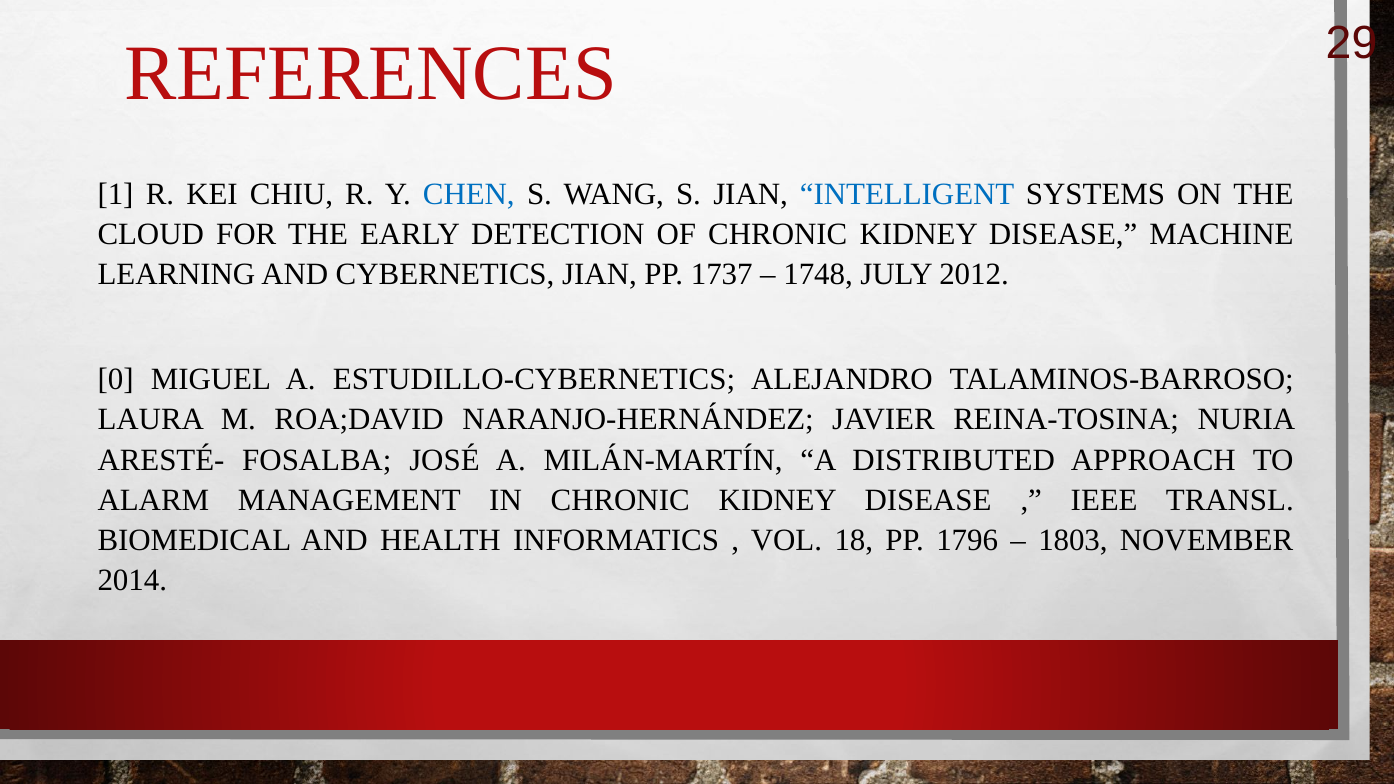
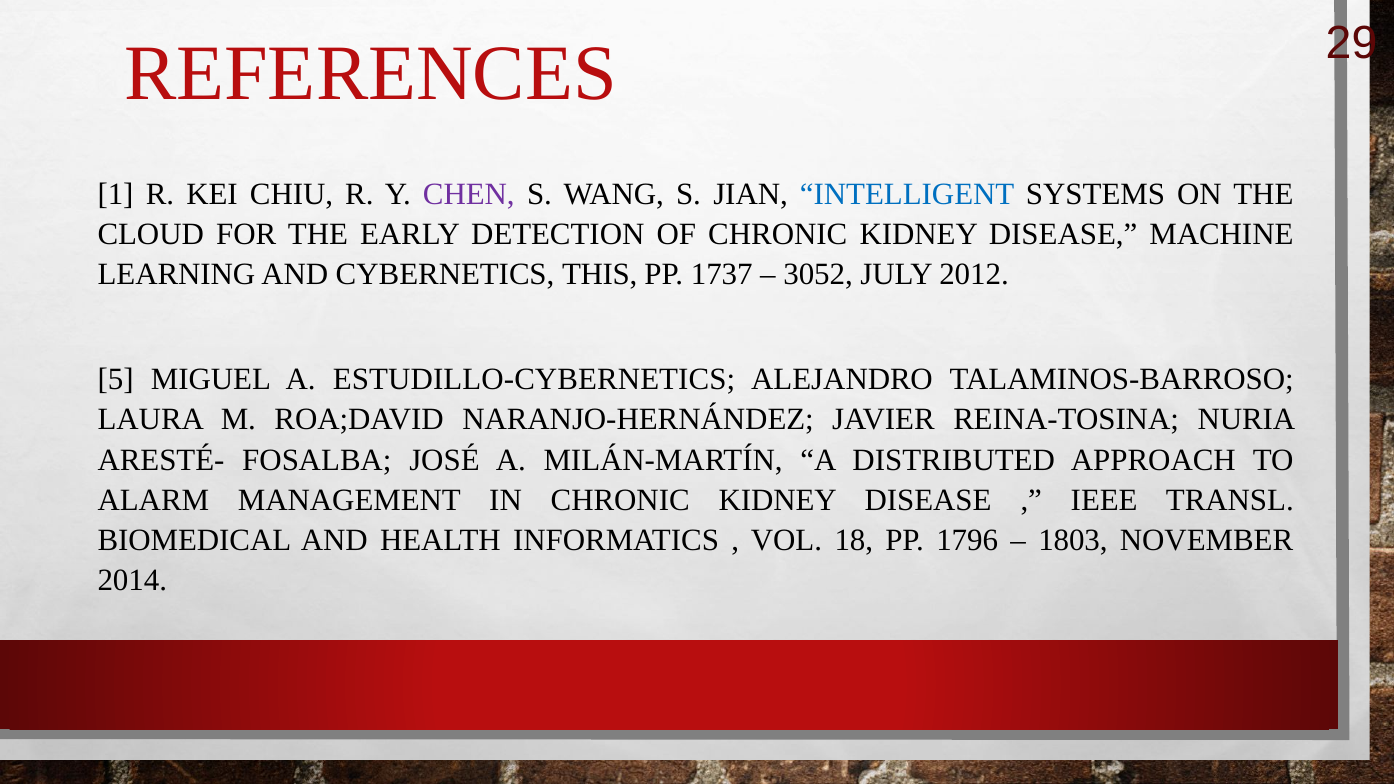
CHEN colour: blue -> purple
CYBERNETICS JIAN: JIAN -> THIS
1748: 1748 -> 3052
0: 0 -> 5
